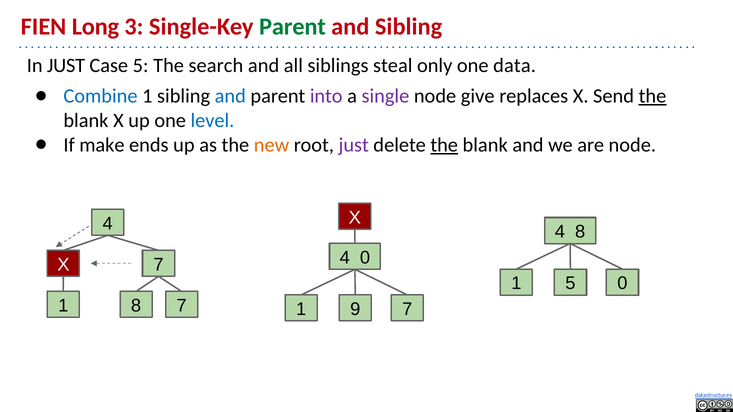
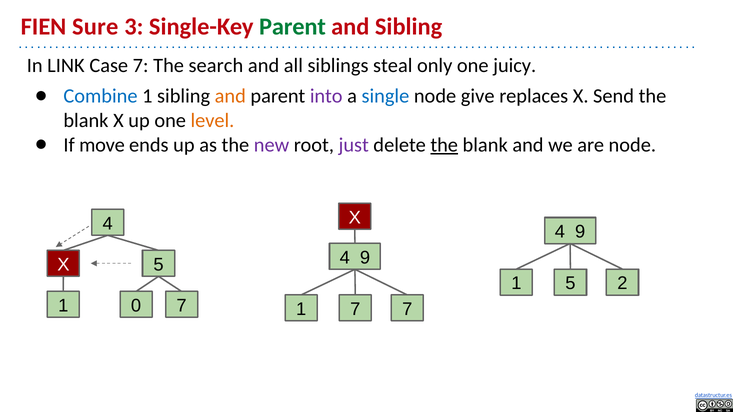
Long: Long -> Sure
In JUST: JUST -> LINK
Case 5: 5 -> 7
data: data -> juicy
and at (230, 96) colour: blue -> orange
single colour: purple -> blue
the at (652, 96) underline: present -> none
level colour: blue -> orange
make: make -> move
new colour: orange -> purple
8 at (580, 232): 8 -> 9
0 at (365, 258): 0 -> 9
X 7: 7 -> 5
5 0: 0 -> 2
1 8: 8 -> 0
1 9: 9 -> 7
